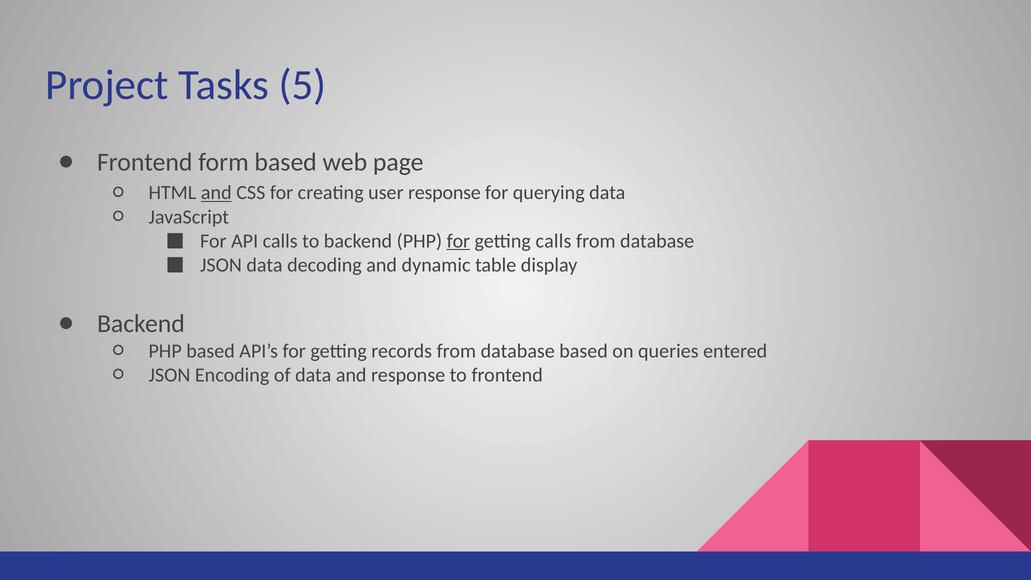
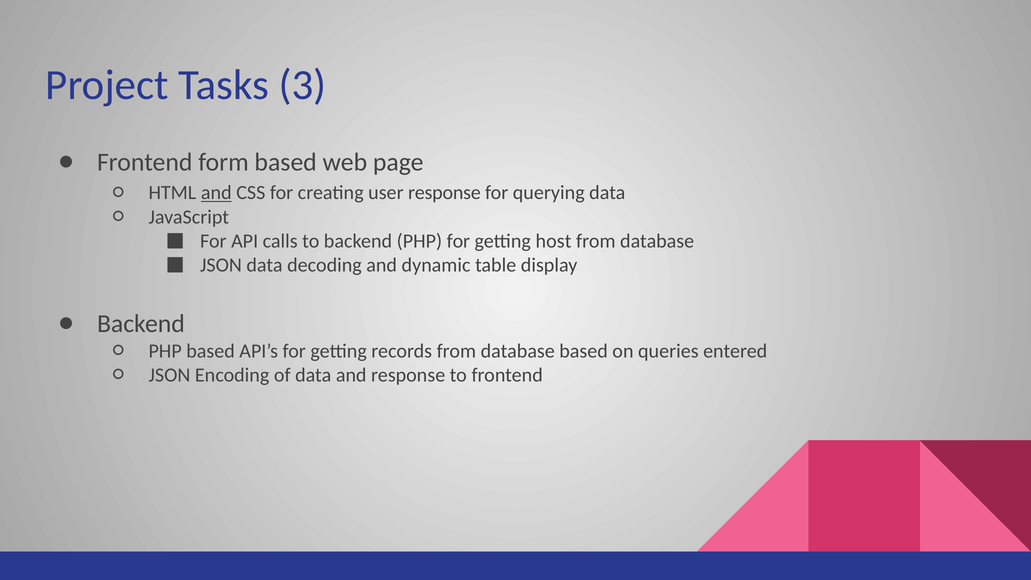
5: 5 -> 3
for at (458, 241) underline: present -> none
getting calls: calls -> host
